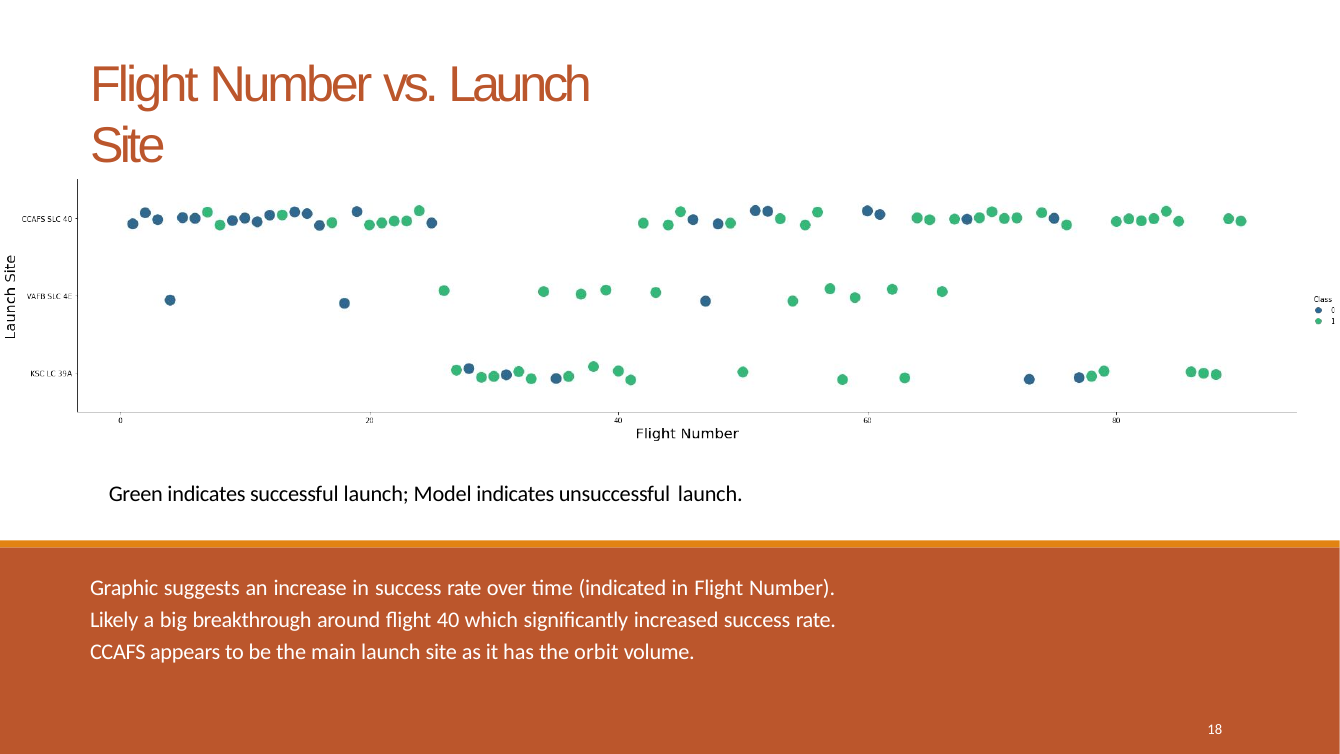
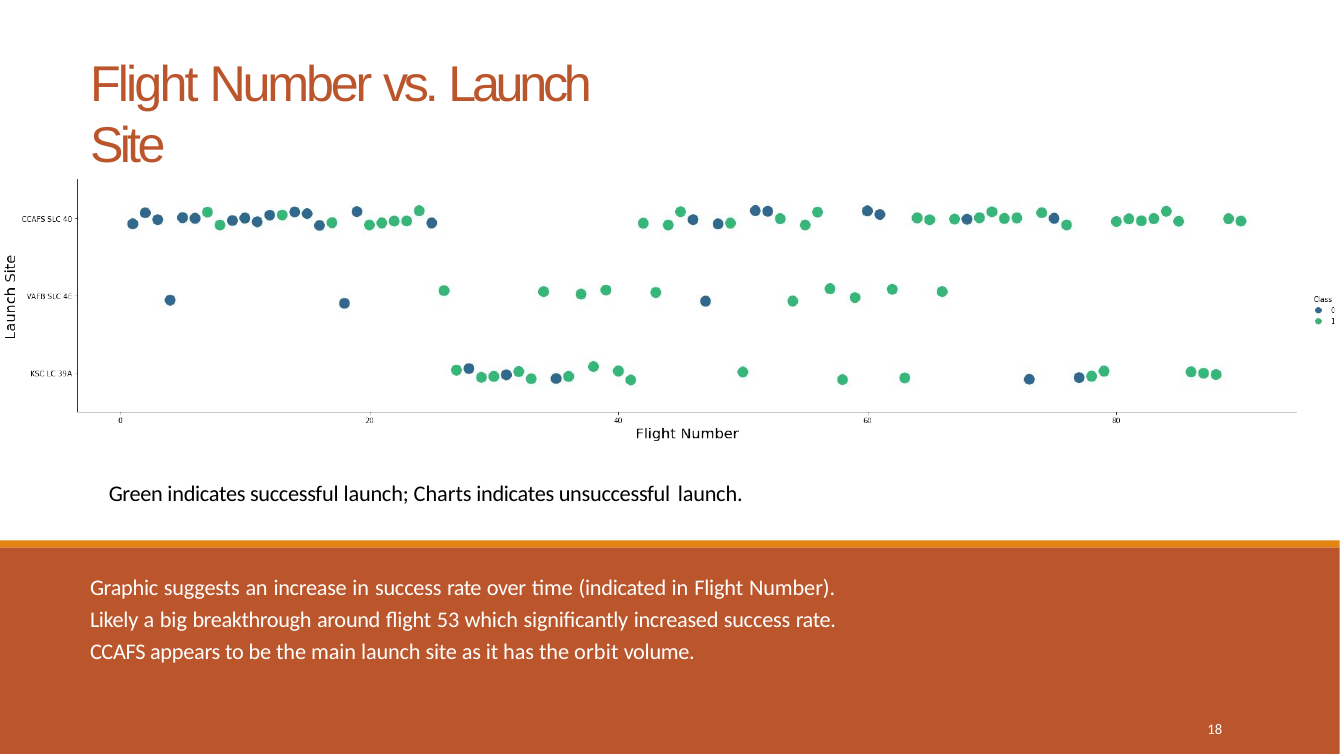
Model: Model -> Charts
40: 40 -> 53
